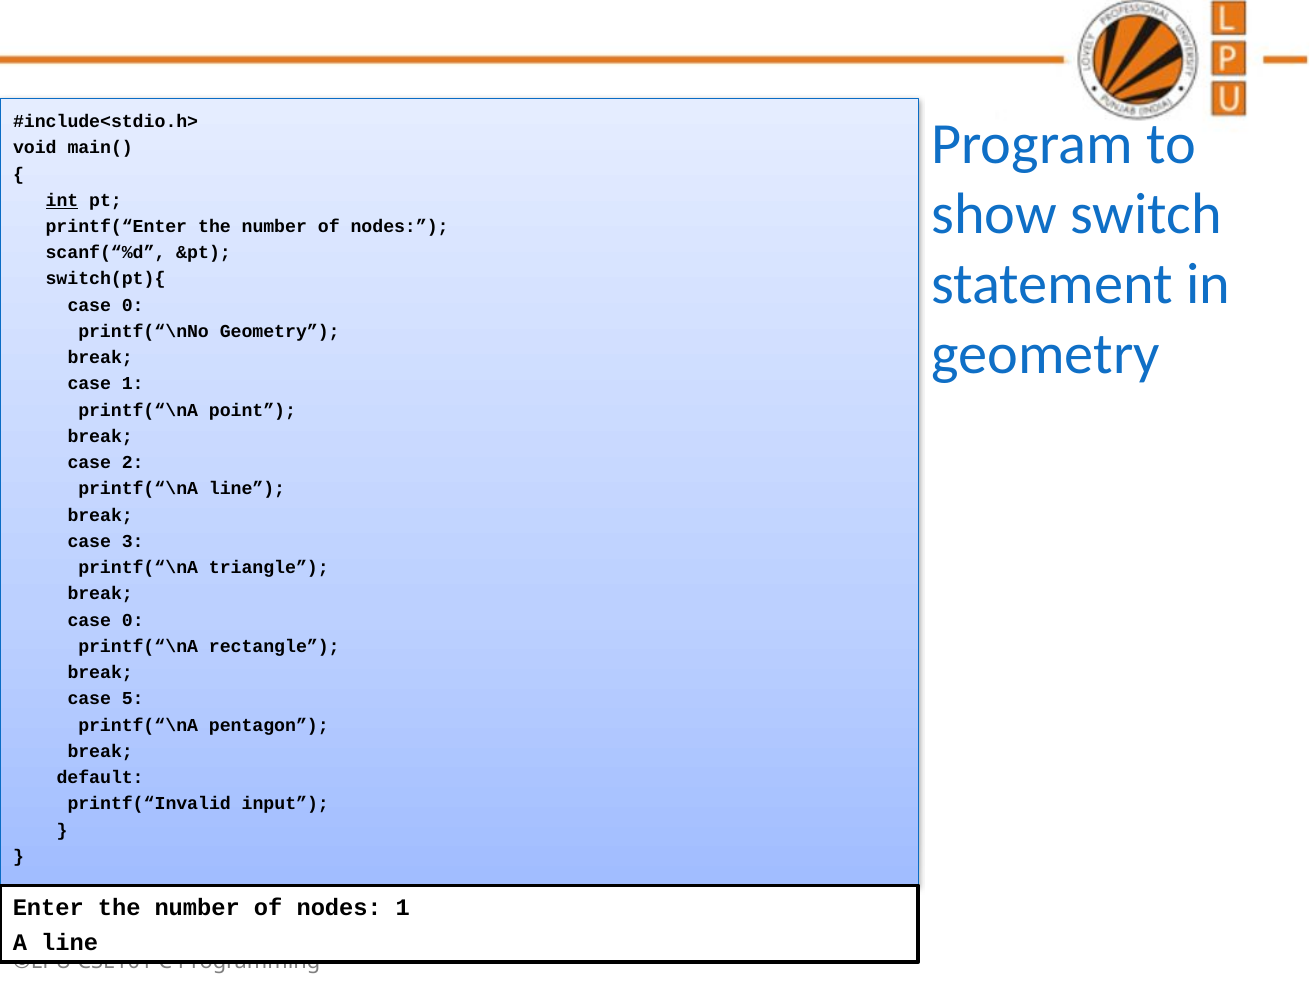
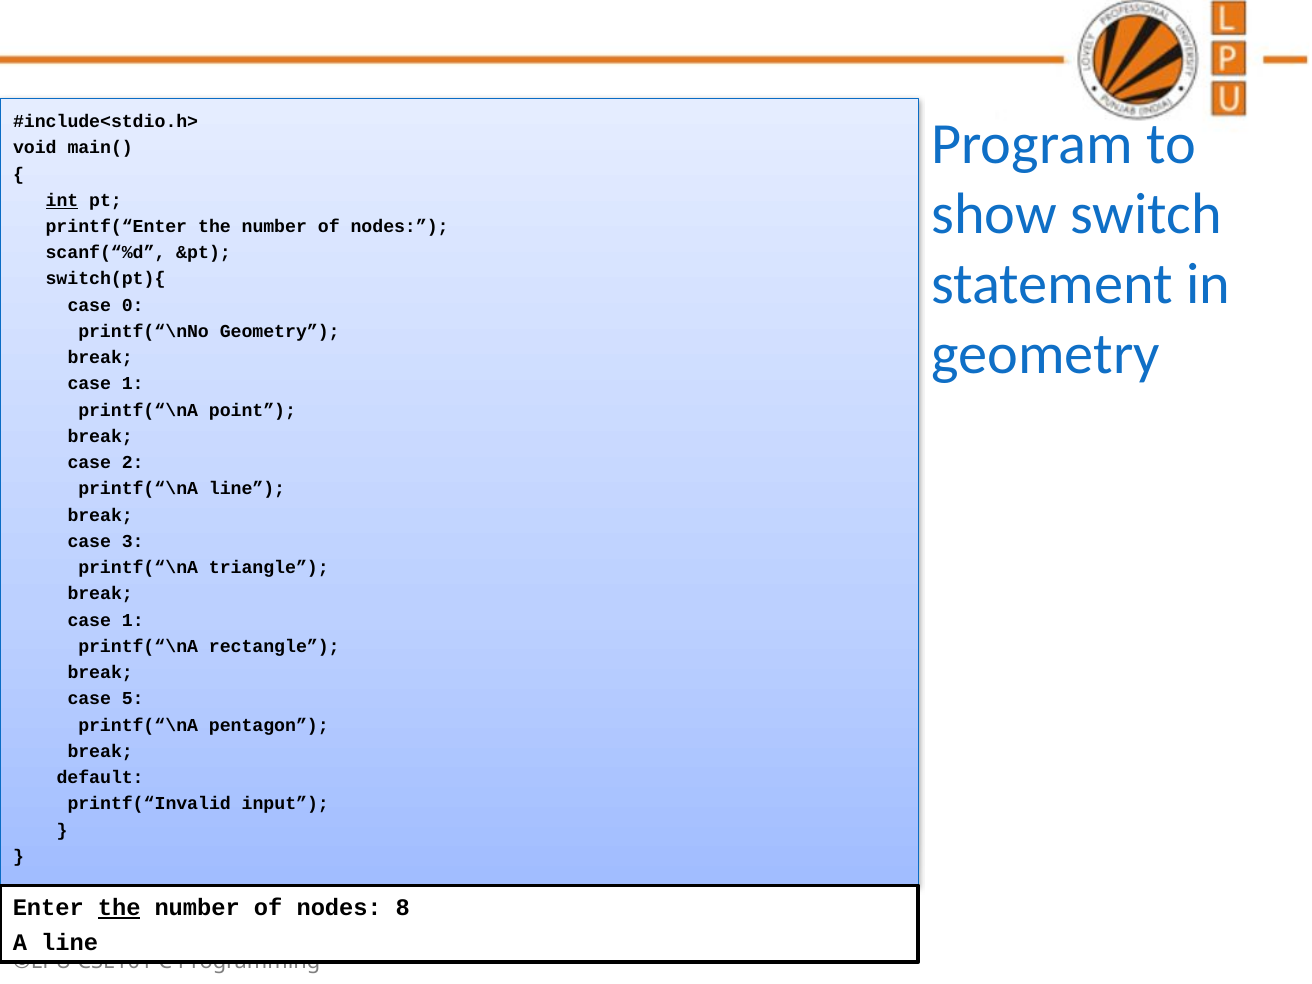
0 at (133, 620): 0 -> 1
the at (119, 908) underline: none -> present
nodes 1: 1 -> 8
